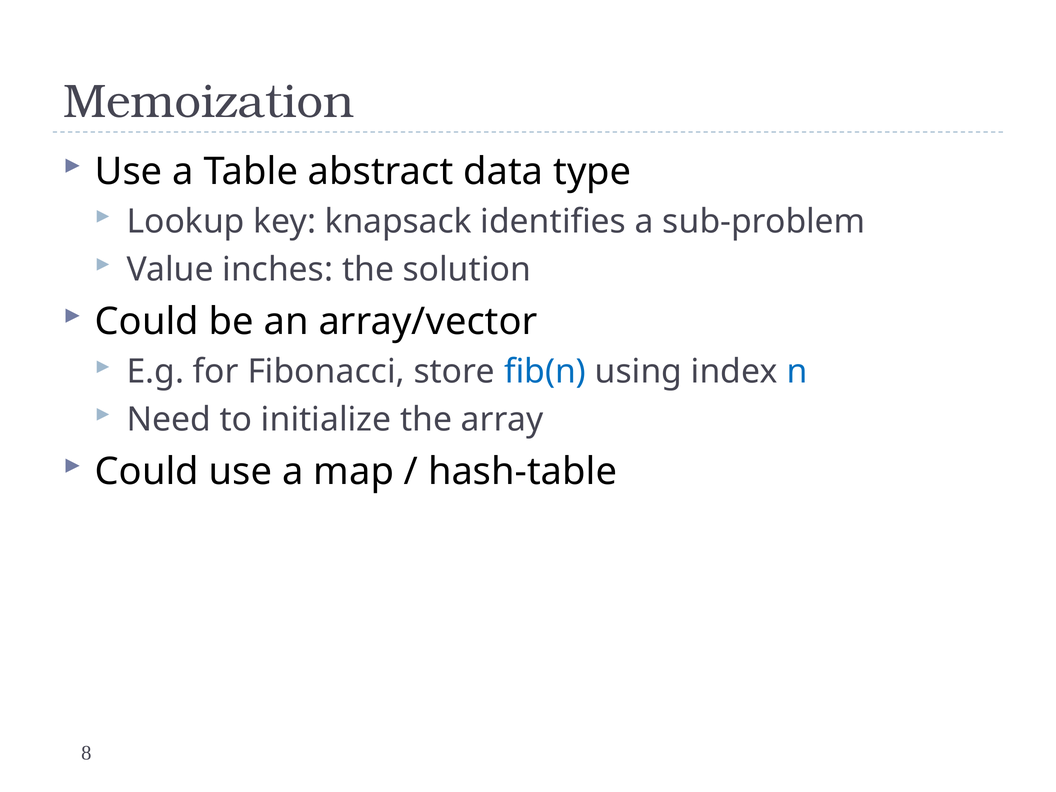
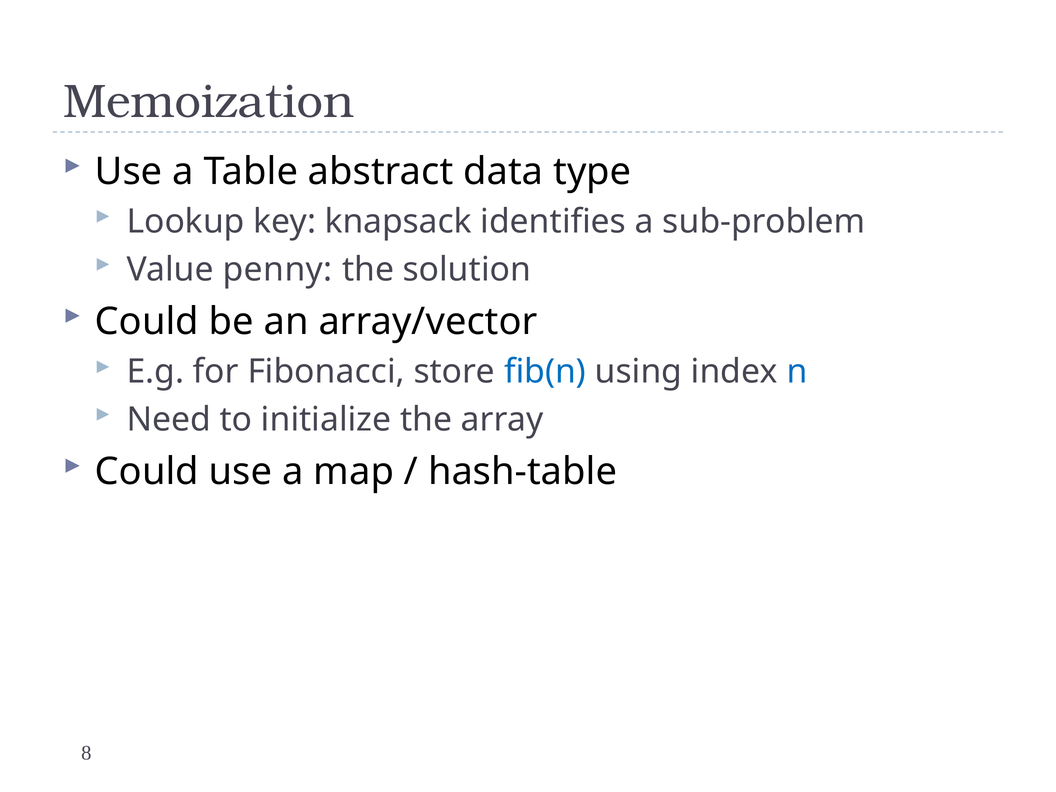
inches: inches -> penny
